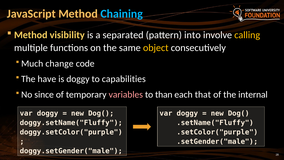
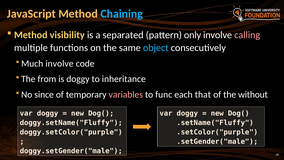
into: into -> only
calling colour: yellow -> pink
object colour: yellow -> light blue
Much change: change -> involve
have: have -> from
capabilities: capabilities -> inheritance
than: than -> func
internal: internal -> without
